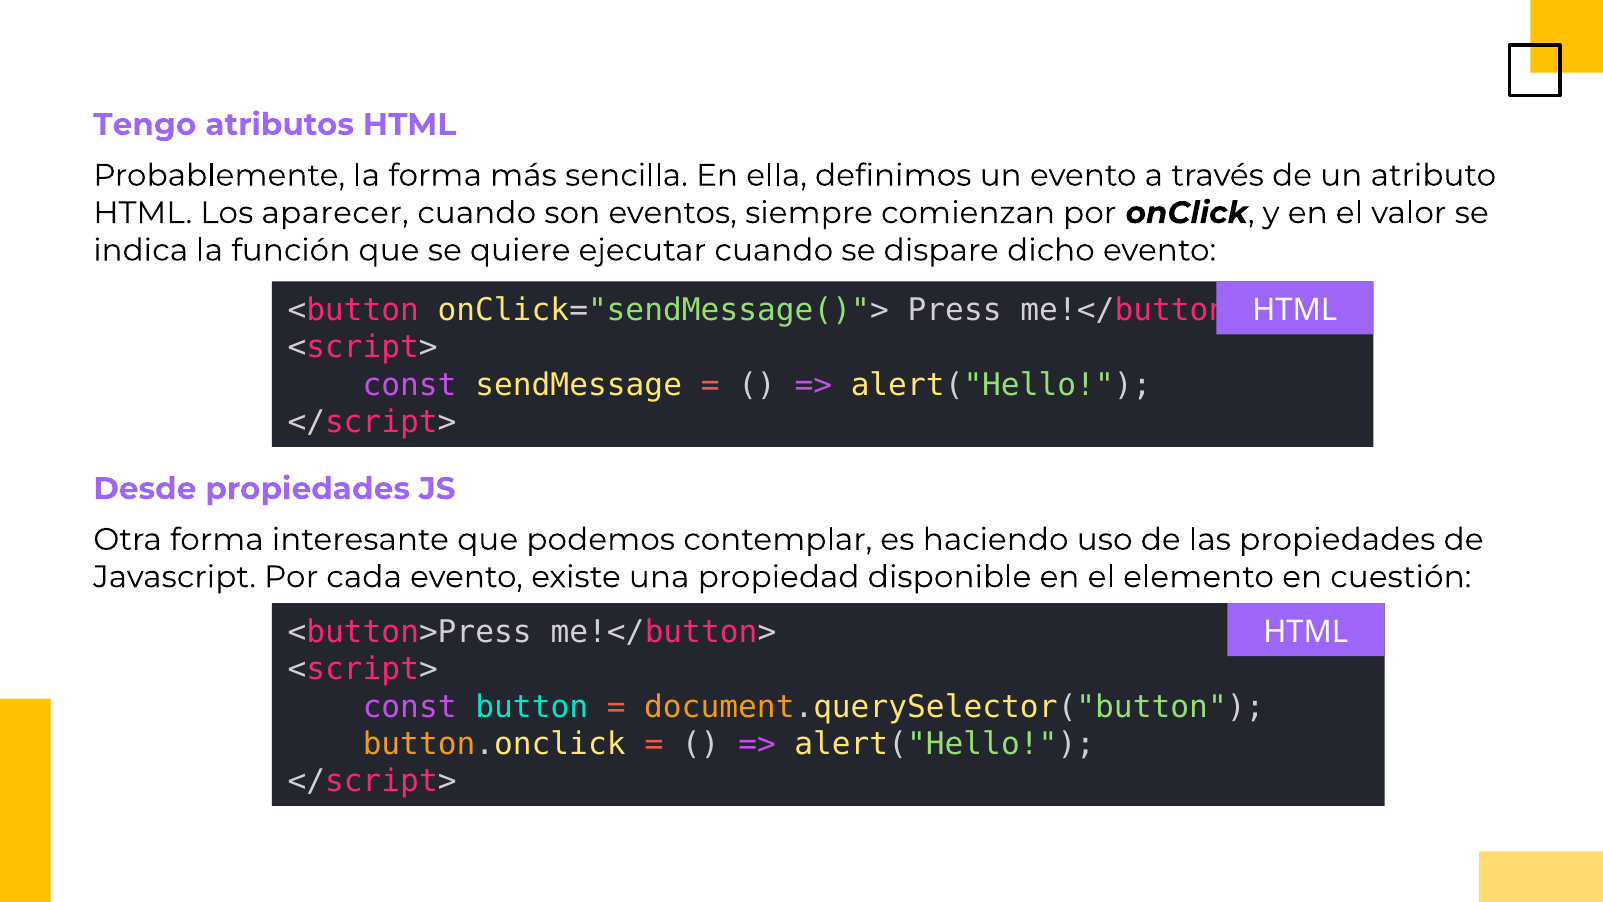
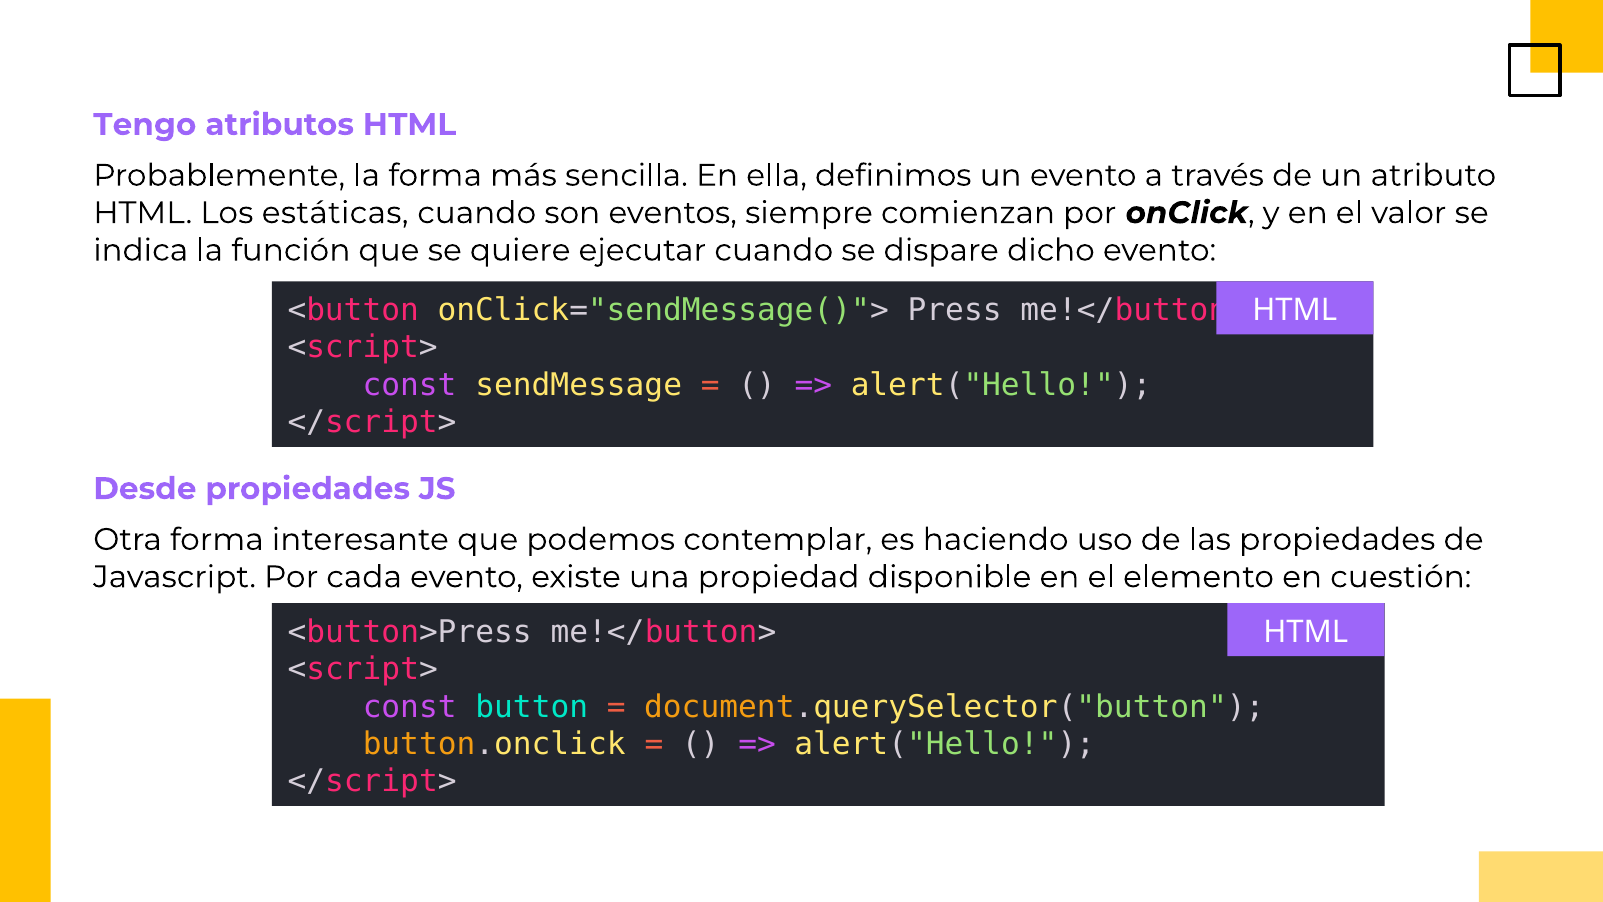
aparecer: aparecer -> estáticas
